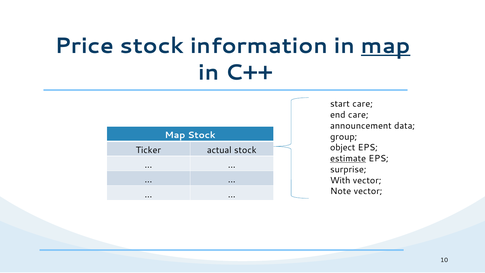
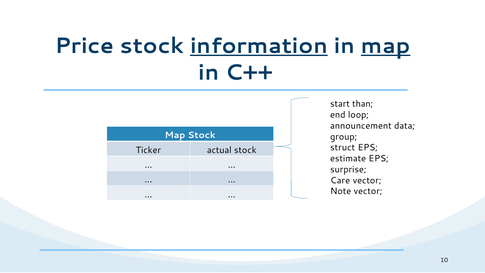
information underline: none -> present
start care: care -> than
end care: care -> loop
object: object -> struct
estimate underline: present -> none
With: With -> Care
